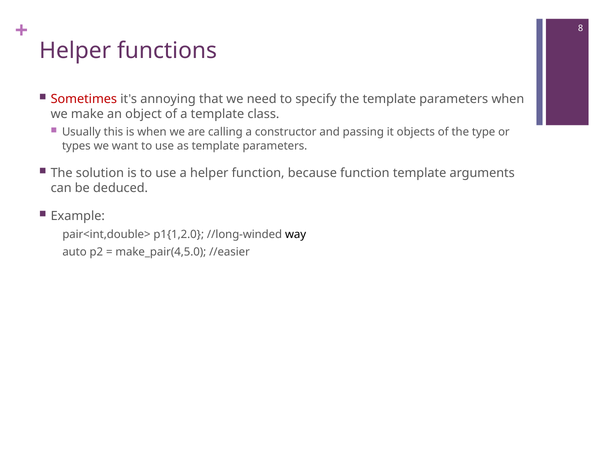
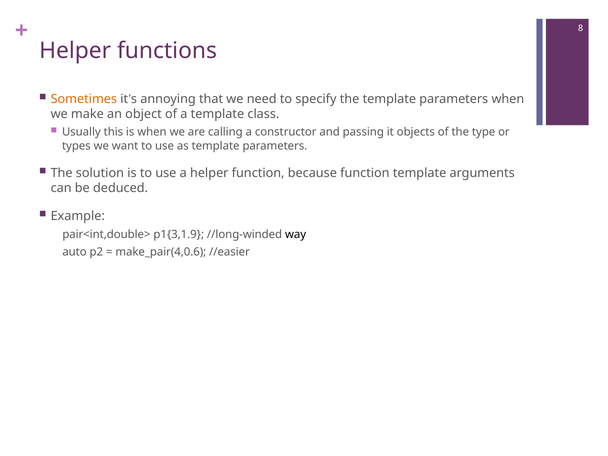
Sometimes colour: red -> orange
p1{1,2.0: p1{1,2.0 -> p1{3,1.9
make_pair(4,5.0: make_pair(4,5.0 -> make_pair(4,0.6
